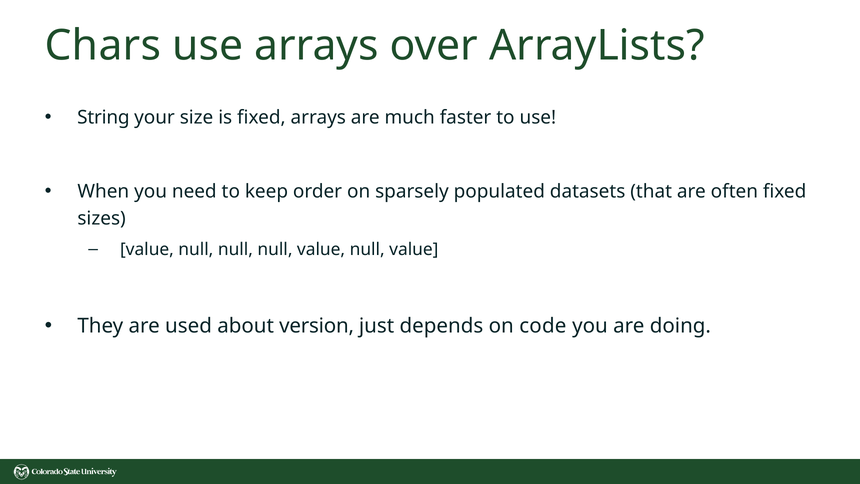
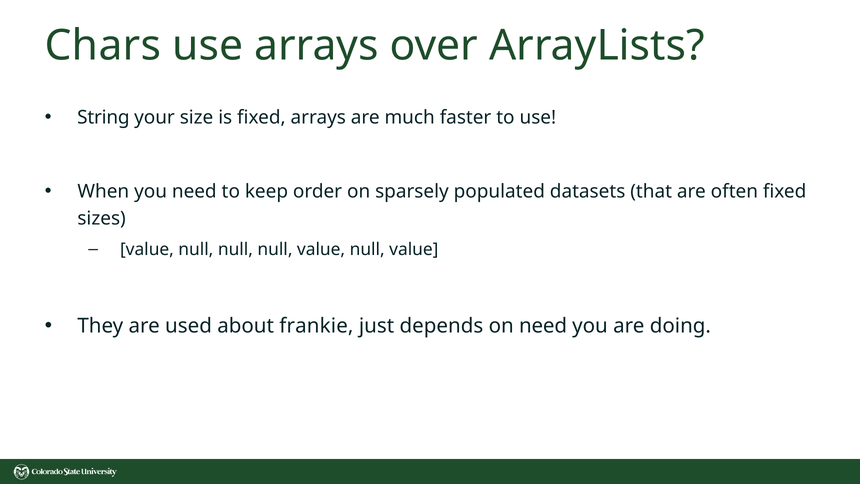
version: version -> frankie
on code: code -> need
